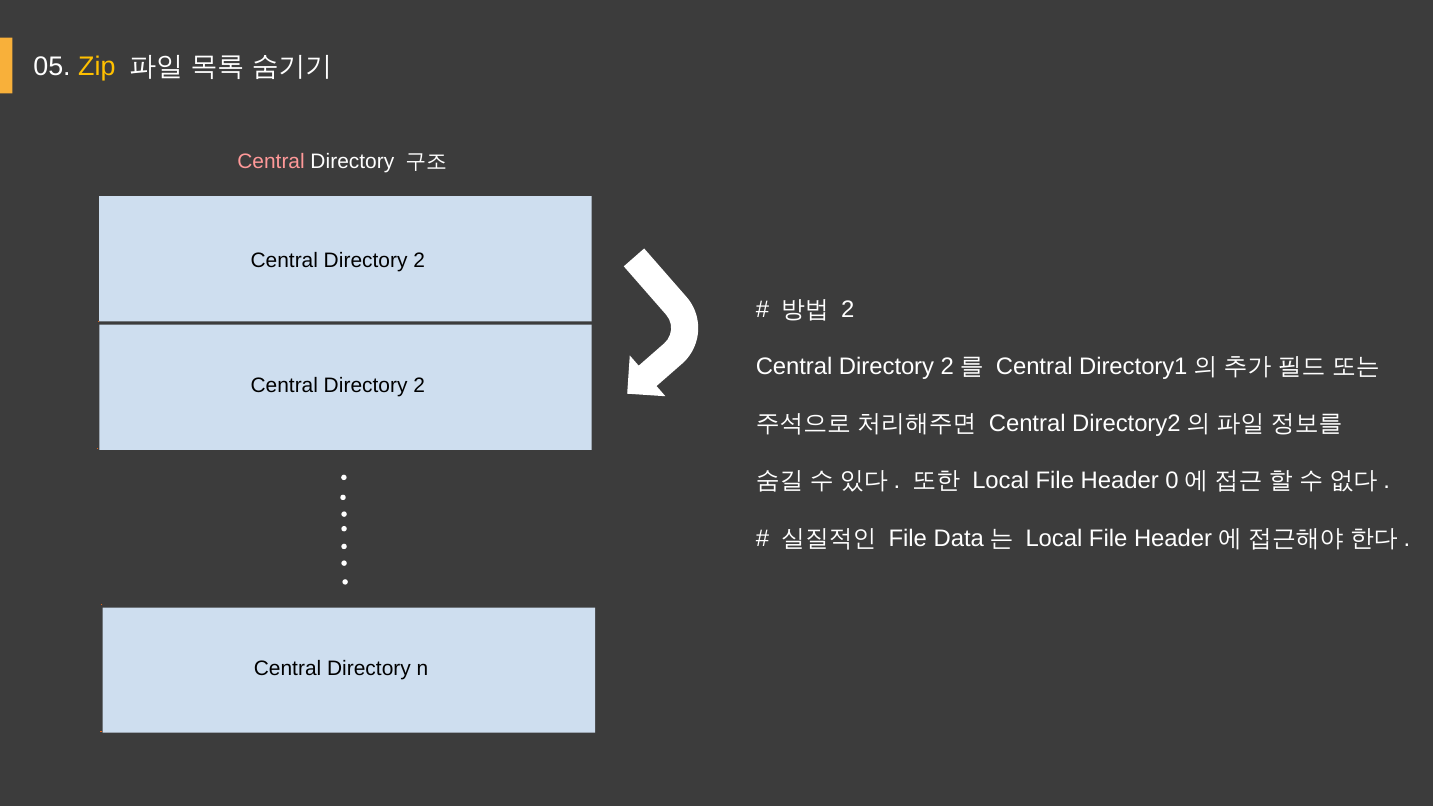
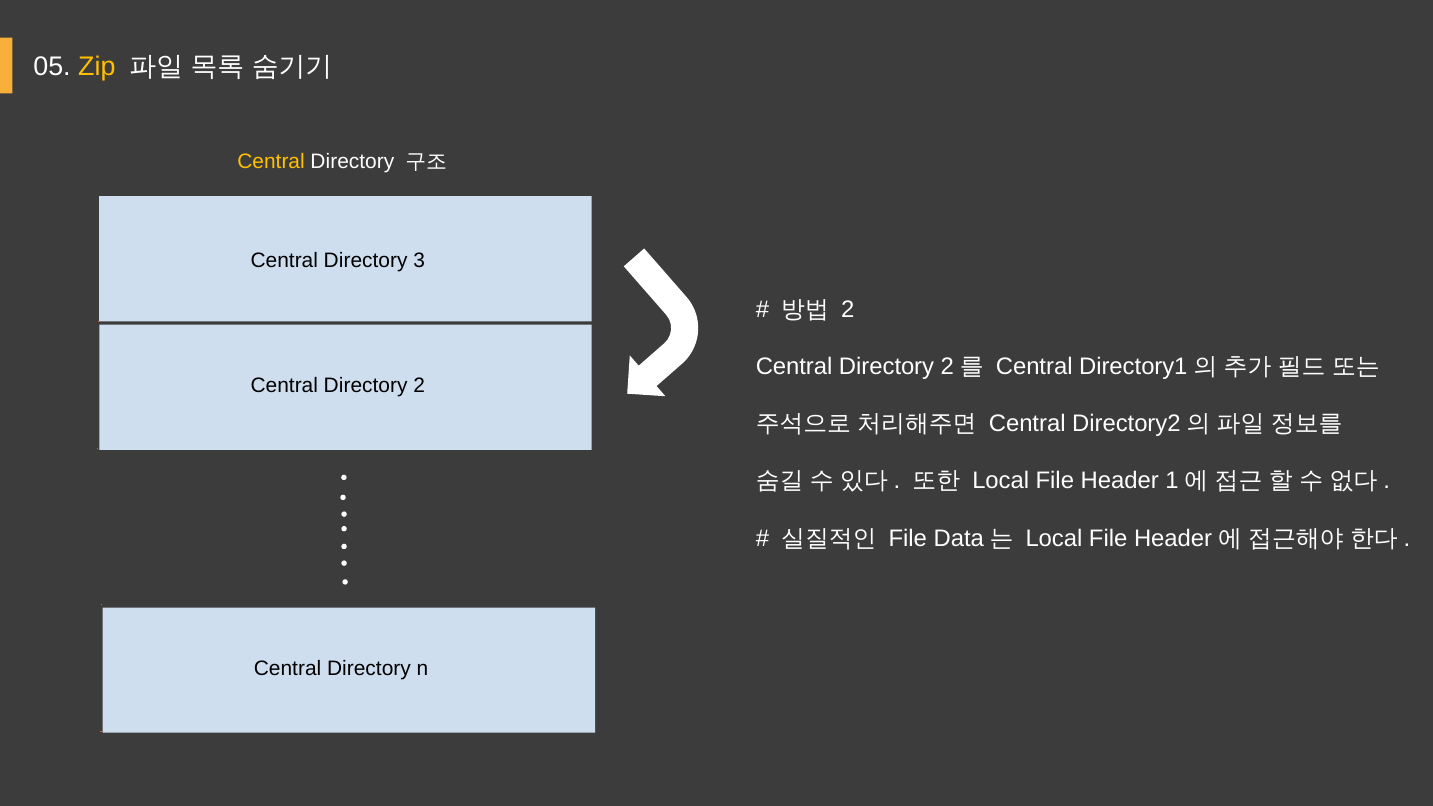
Central at (271, 162) colour: pink -> yellow
2 at (419, 260): 2 -> 3
0: 0 -> 1
